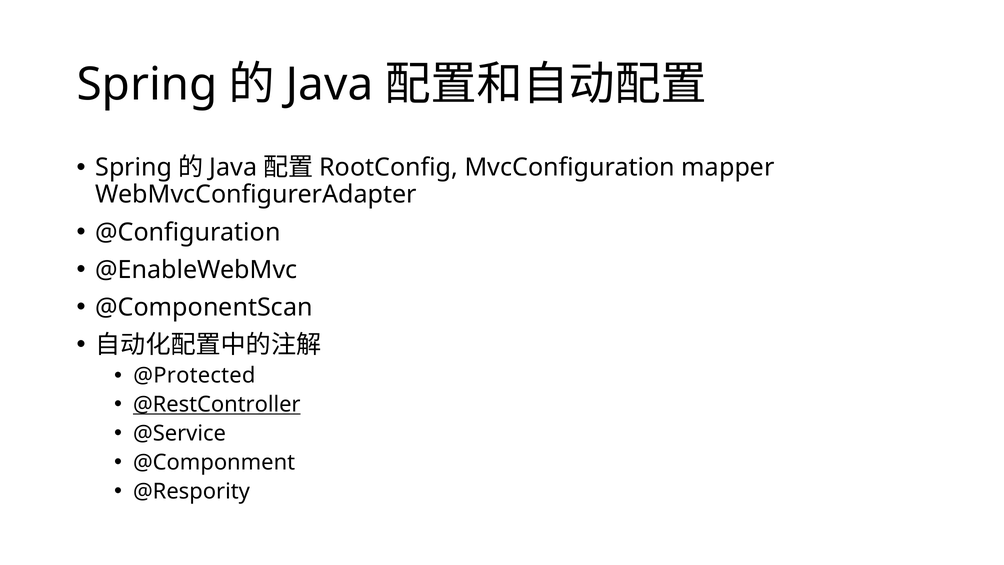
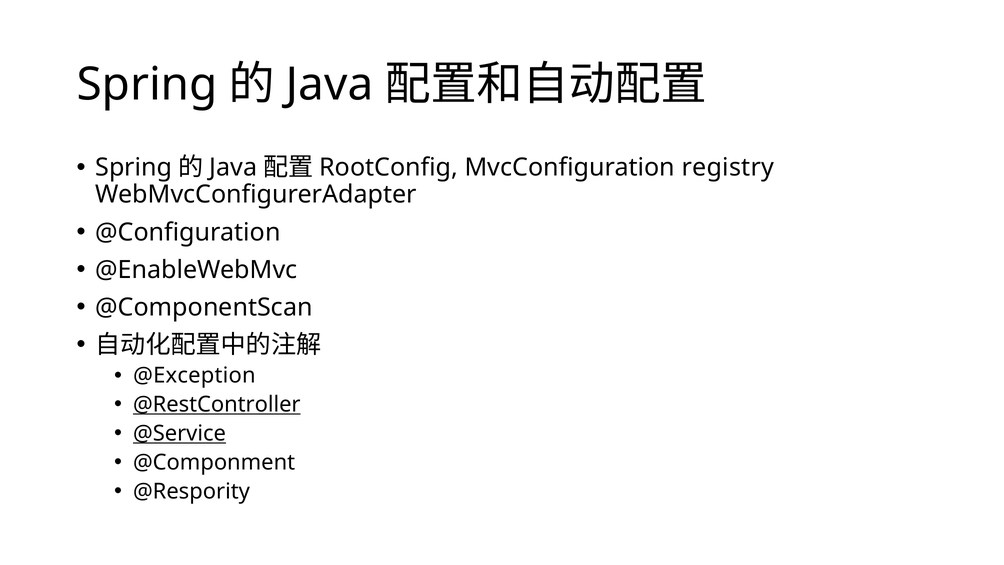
mapper: mapper -> registry
@Protected: @Protected -> @Exception
@Service underline: none -> present
